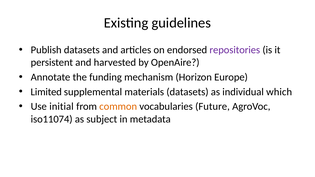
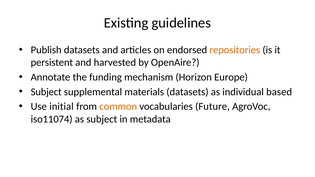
repositories colour: purple -> orange
Limited at (46, 92): Limited -> Subject
which: which -> based
